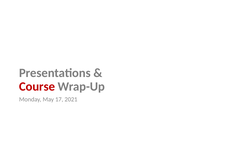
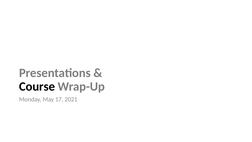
Course colour: red -> black
